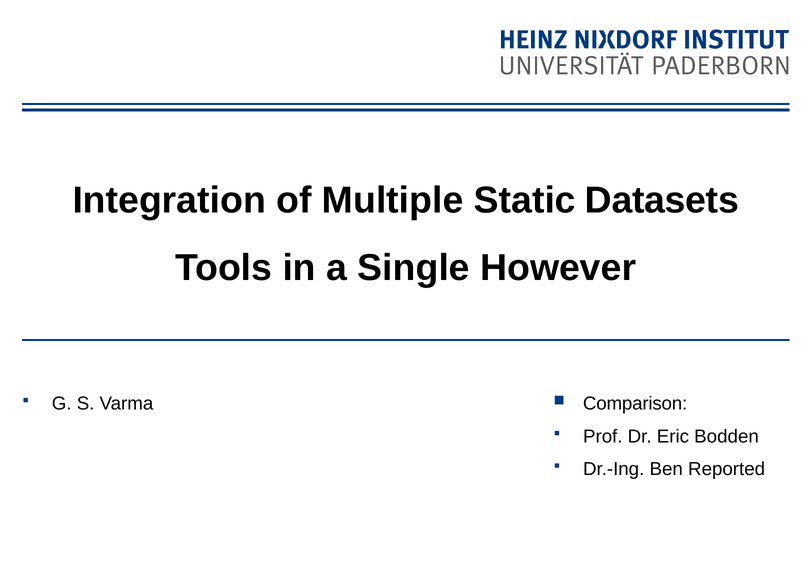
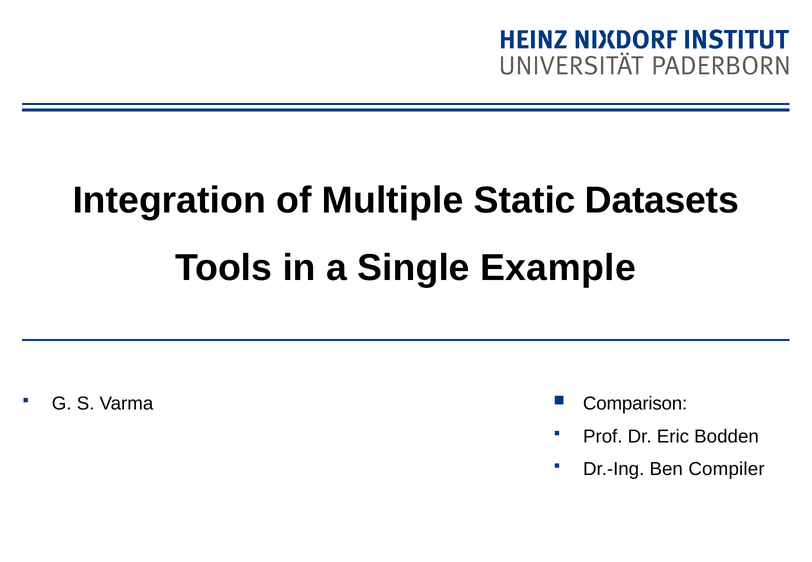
However: However -> Example
Reported: Reported -> Compiler
